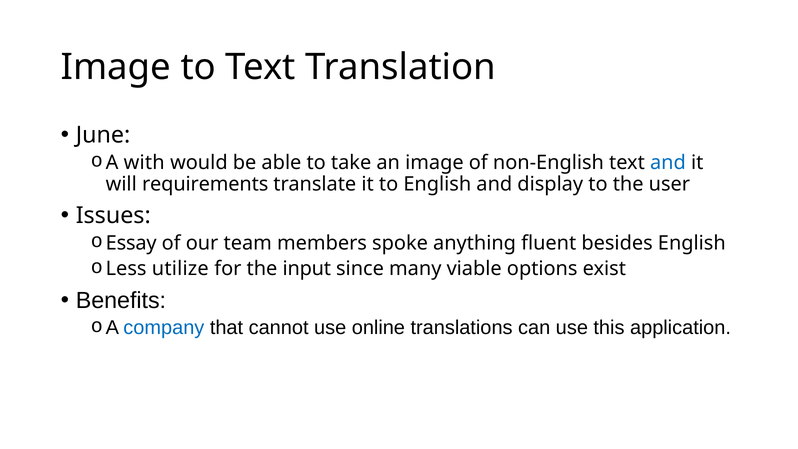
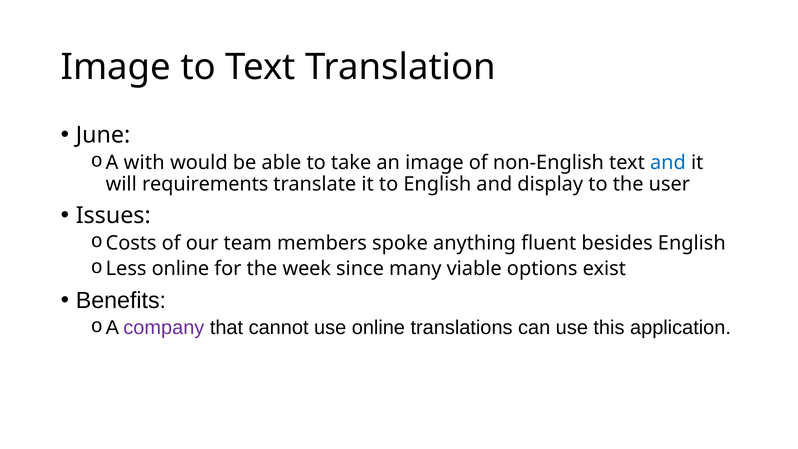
Essay: Essay -> Costs
Less utilize: utilize -> online
input: input -> week
company colour: blue -> purple
